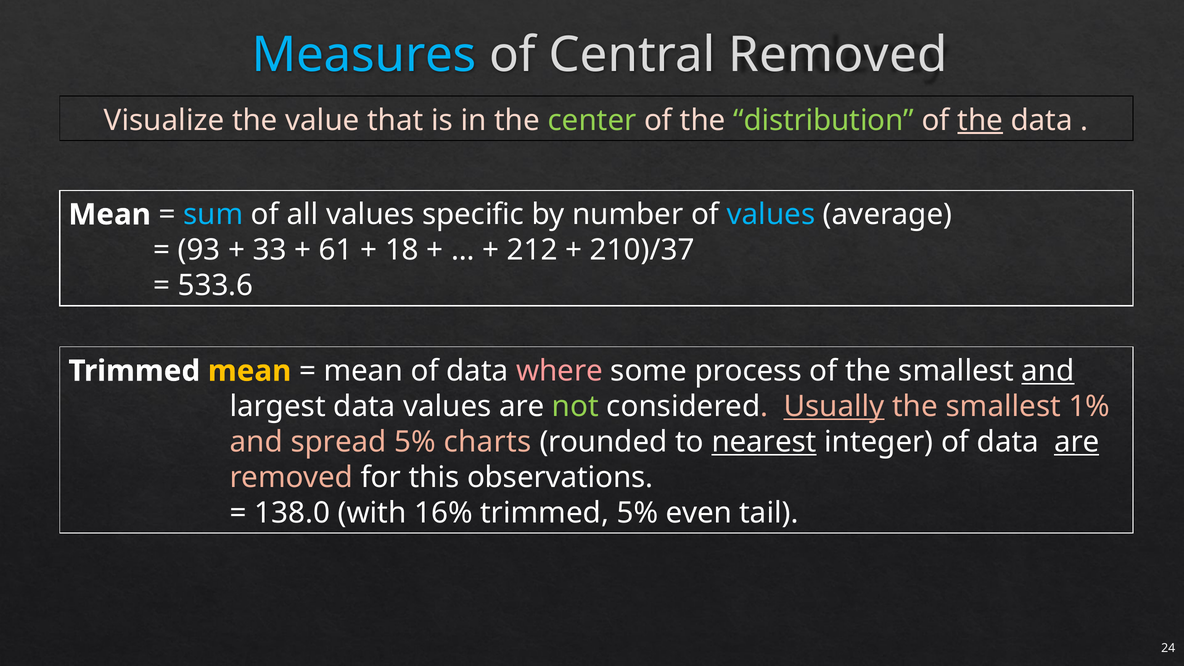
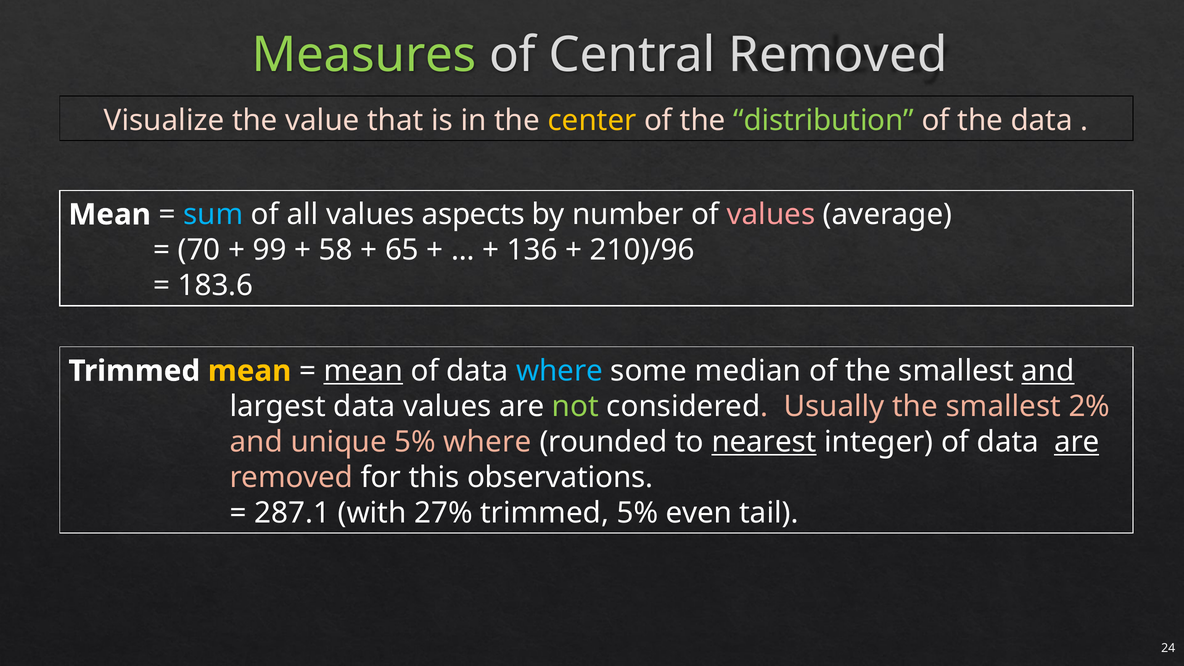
Measures colour: light blue -> light green
center colour: light green -> yellow
the at (980, 120) underline: present -> none
specific: specific -> aspects
values at (771, 215) colour: light blue -> pink
93: 93 -> 70
33: 33 -> 99
61: 61 -> 58
18: 18 -> 65
212: 212 -> 136
210)/37: 210)/37 -> 210)/96
533.6: 533.6 -> 183.6
mean at (363, 371) underline: none -> present
where at (559, 371) colour: pink -> light blue
process: process -> median
Usually underline: present -> none
1%: 1% -> 2%
spread: spread -> unique
5% charts: charts -> where
138.0: 138.0 -> 287.1
16%: 16% -> 27%
